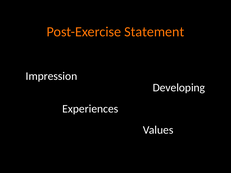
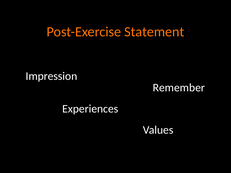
Developing: Developing -> Remember
